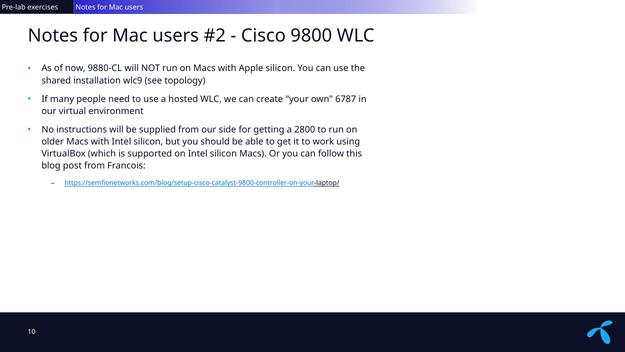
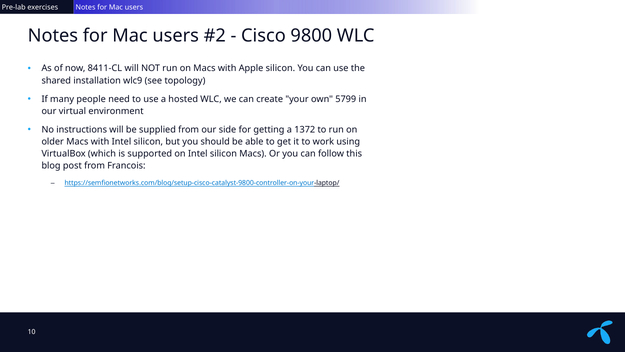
9880-CL: 9880-CL -> 8411-CL
6787: 6787 -> 5799
2800: 2800 -> 1372
